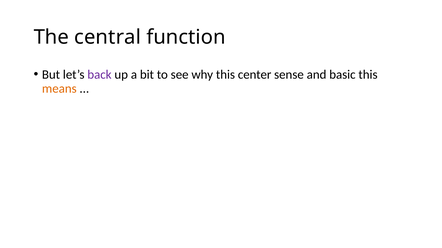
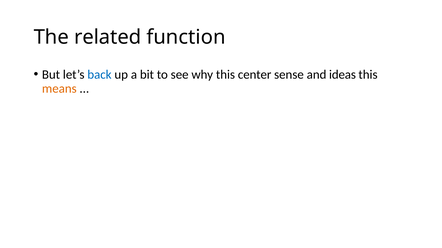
central: central -> related
back colour: purple -> blue
basic: basic -> ideas
